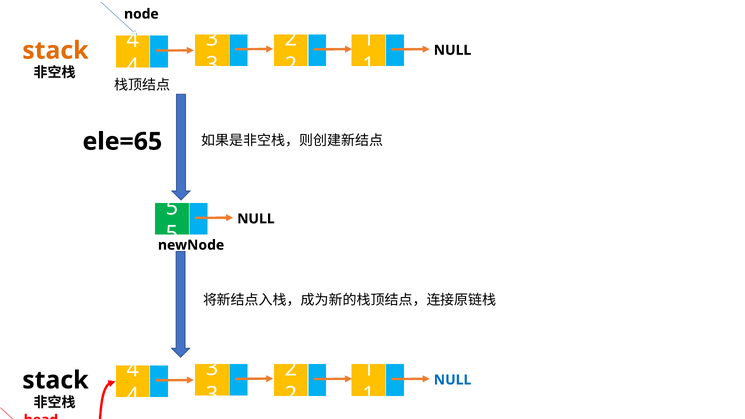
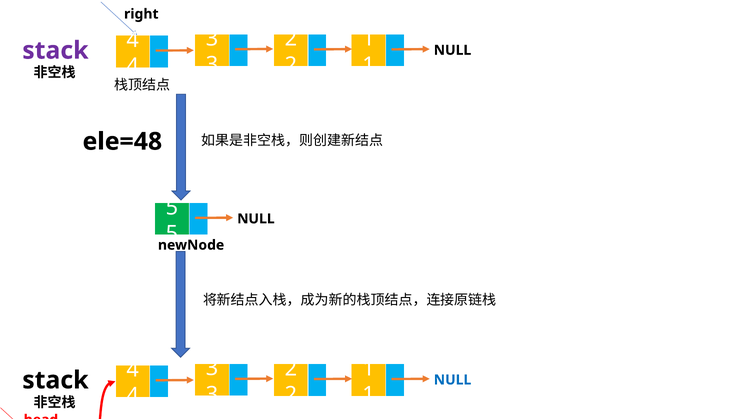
node: node -> right
stack at (55, 51) colour: orange -> purple
ele=65: ele=65 -> ele=48
